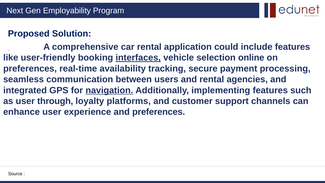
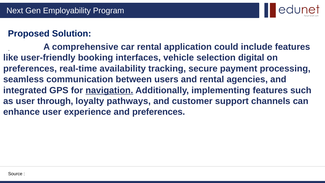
interfaces underline: present -> none
online: online -> digital
platforms: platforms -> pathways
